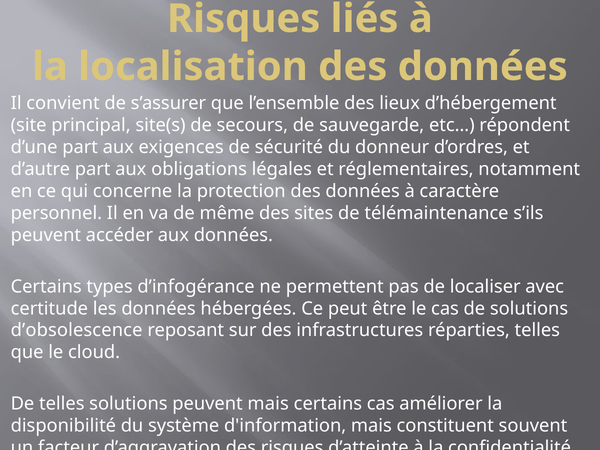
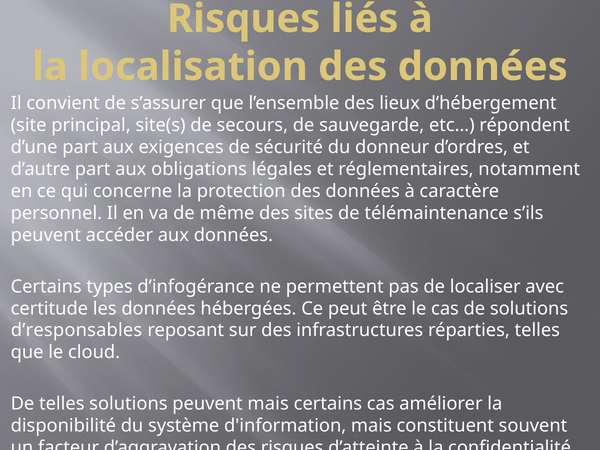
d’obsolescence: d’obsolescence -> d’responsables
